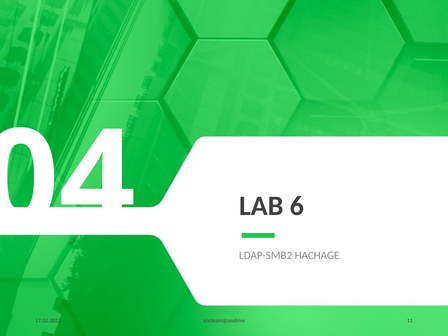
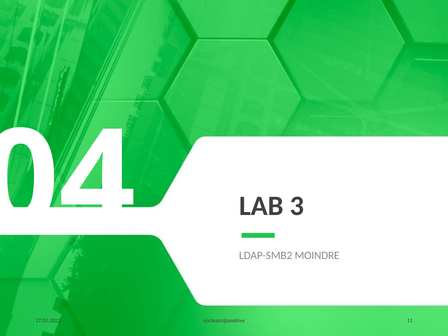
6: 6 -> 3
HACHAGE: HACHAGE -> MOINDRE
